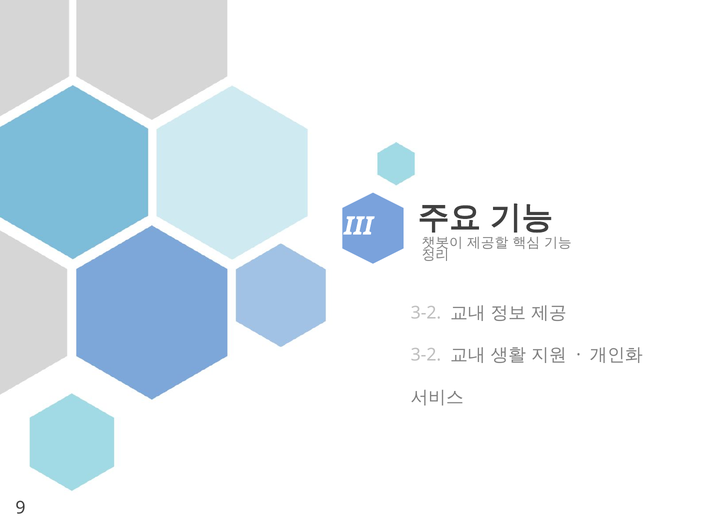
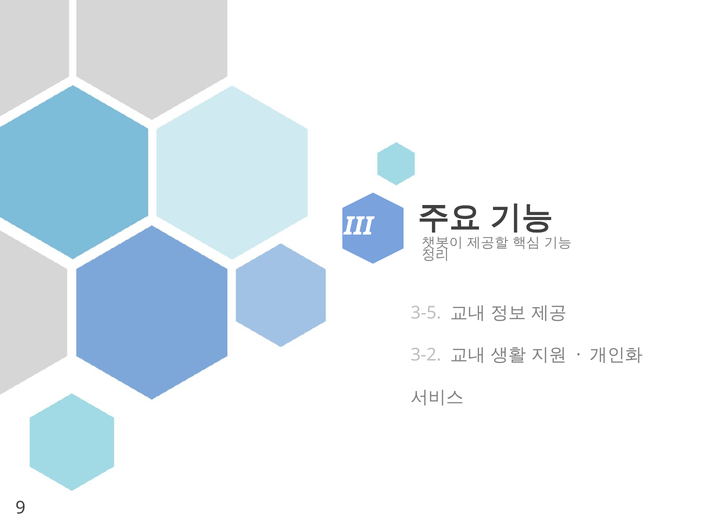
3-2 at (426, 313): 3-2 -> 3-5
